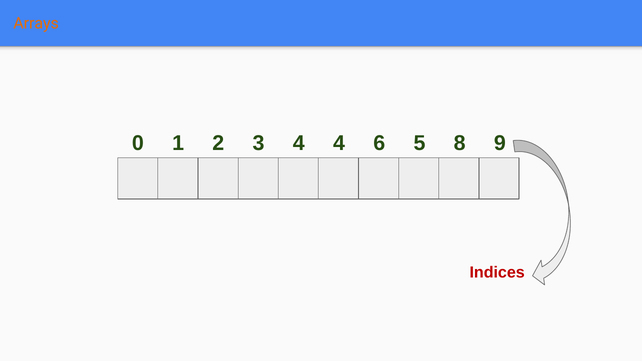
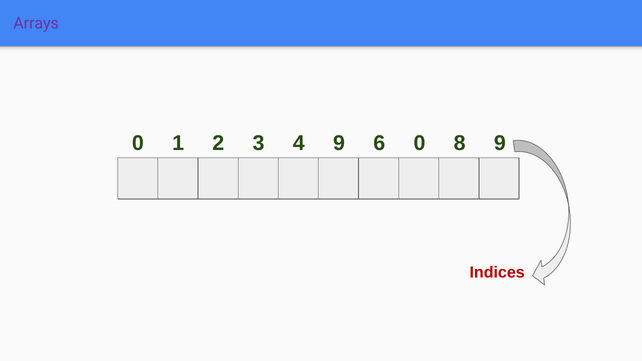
Arrays colour: orange -> purple
4 4: 4 -> 9
6 5: 5 -> 0
